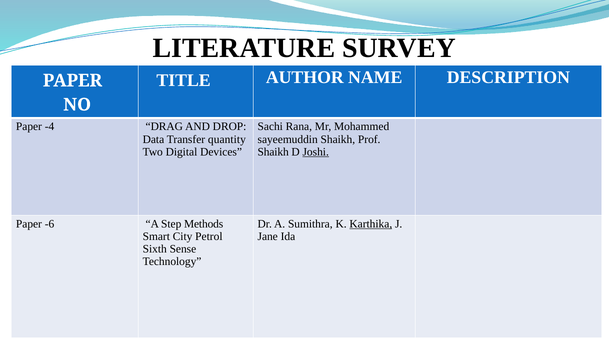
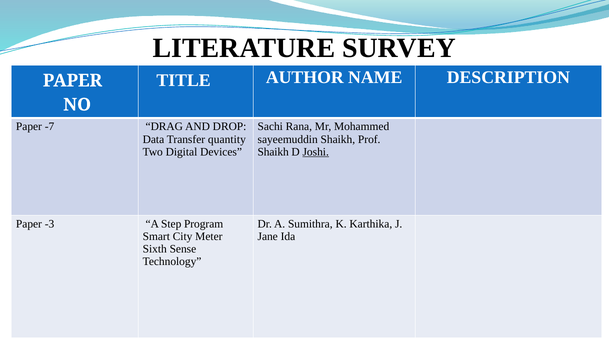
-4: -4 -> -7
-6: -6 -> -3
Methods: Methods -> Program
Karthika underline: present -> none
Petrol: Petrol -> Meter
